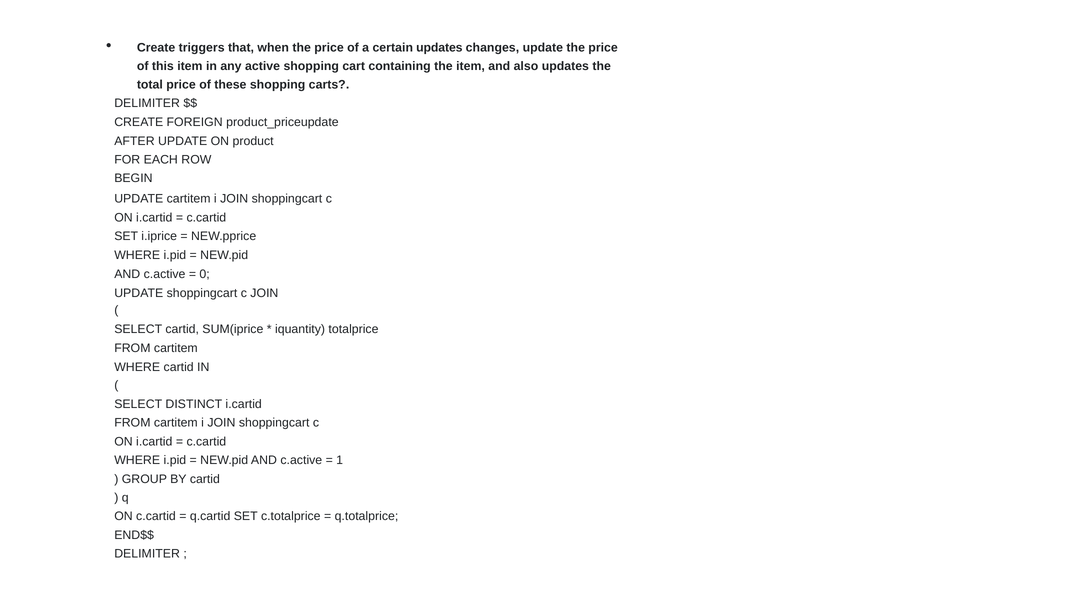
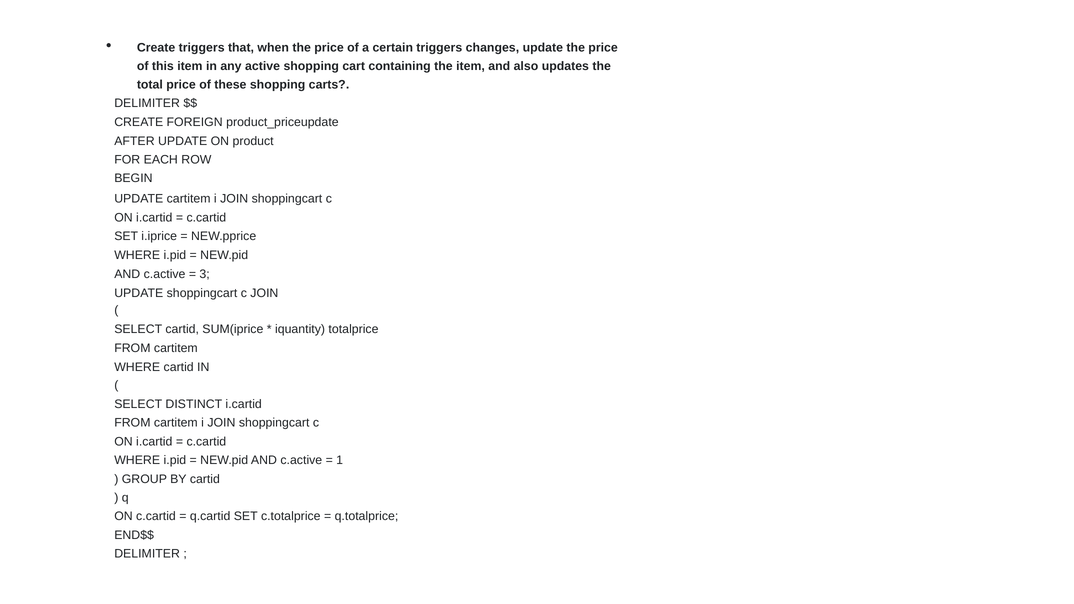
certain updates: updates -> triggers
0: 0 -> 3
